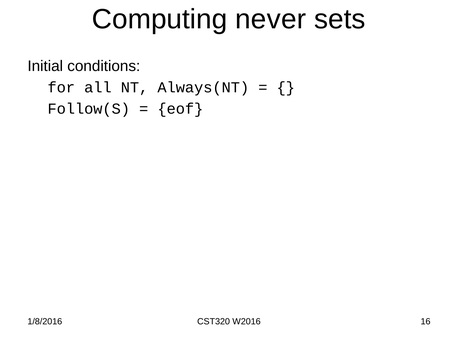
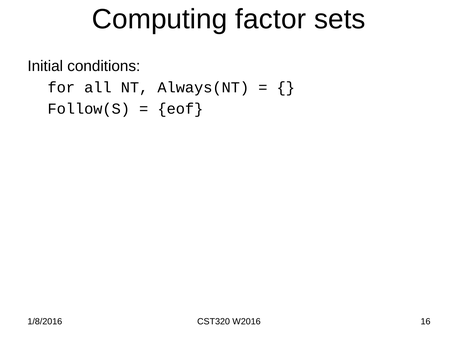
never: never -> factor
